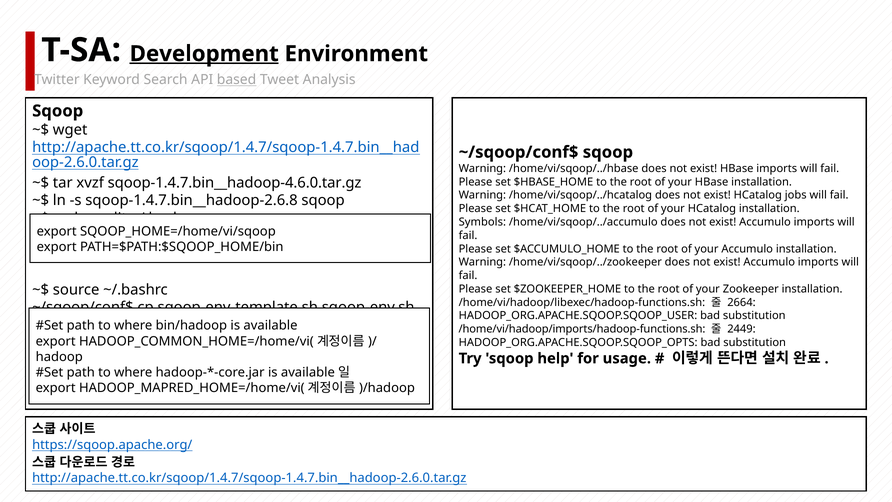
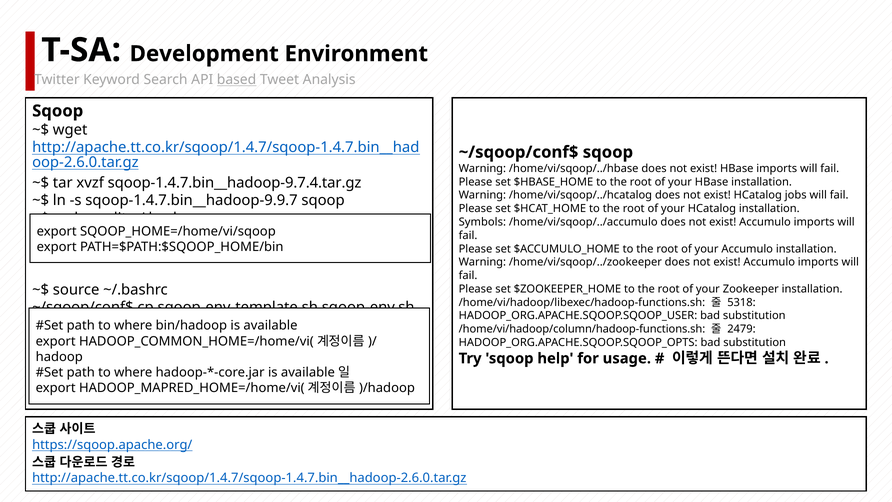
Development underline: present -> none
sqoop-1.4.7.bin__hadoop-4.6.0.tar.gz: sqoop-1.4.7.bin__hadoop-4.6.0.tar.gz -> sqoop-1.4.7.bin__hadoop-9.7.4.tar.gz
sqoop-1.4.7.bin__hadoop-2.6.8: sqoop-1.4.7.bin__hadoop-2.6.8 -> sqoop-1.4.7.bin__hadoop-9.9.7
2664: 2664 -> 5318
/home/vi/hadoop/imports/hadoop-functions.sh: /home/vi/hadoop/imports/hadoop-functions.sh -> /home/vi/hadoop/column/hadoop-functions.sh
2449: 2449 -> 2479
